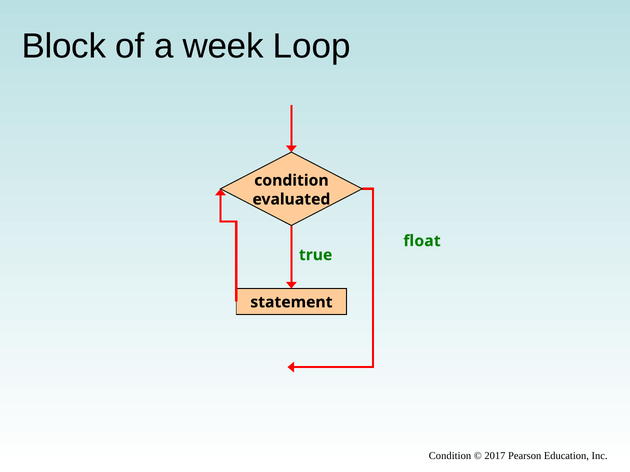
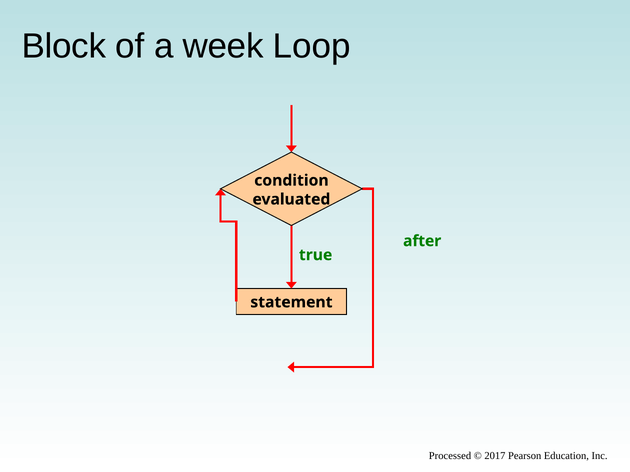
float: float -> after
Condition at (450, 456): Condition -> Processed
